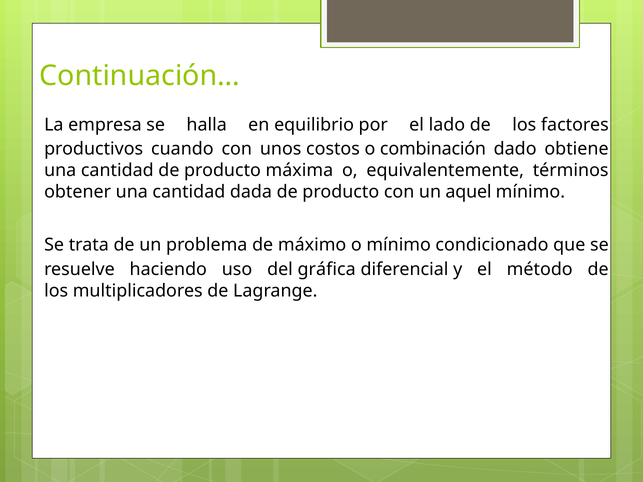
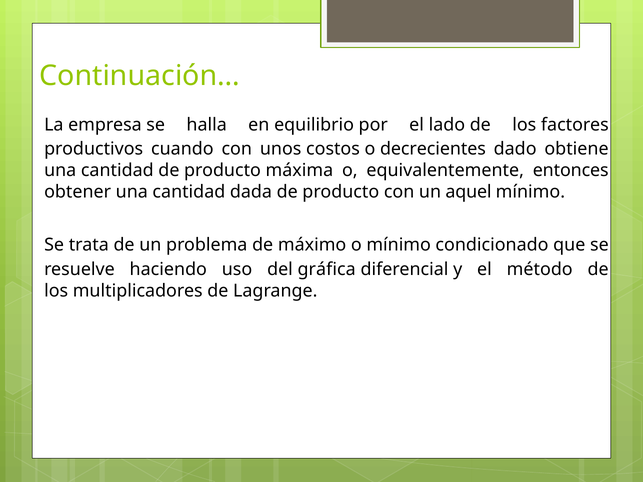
combinación: combinación -> decrecientes
términos: términos -> entonces
